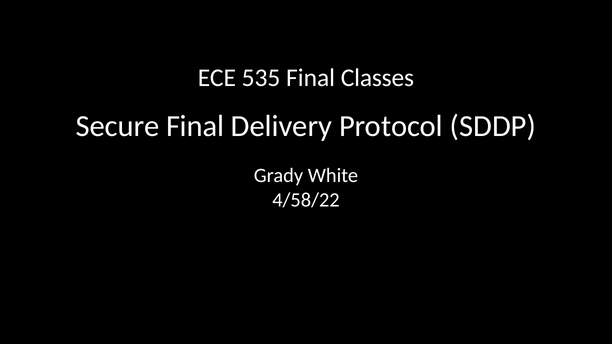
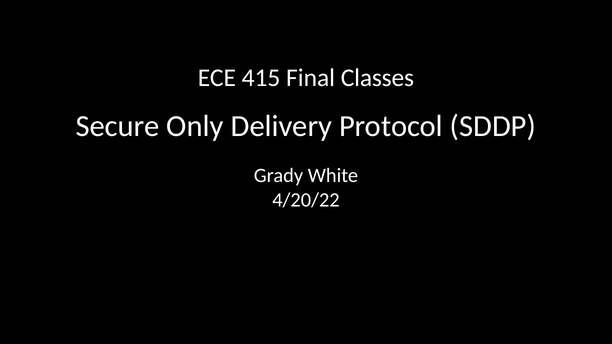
535: 535 -> 415
Secure Final: Final -> Only
4/58/22: 4/58/22 -> 4/20/22
